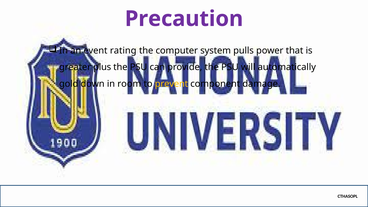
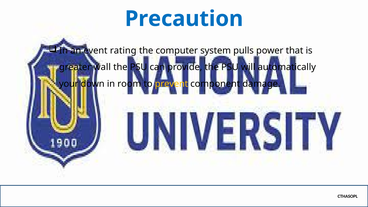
Precaution colour: purple -> blue
plus: plus -> wall
gold: gold -> your
